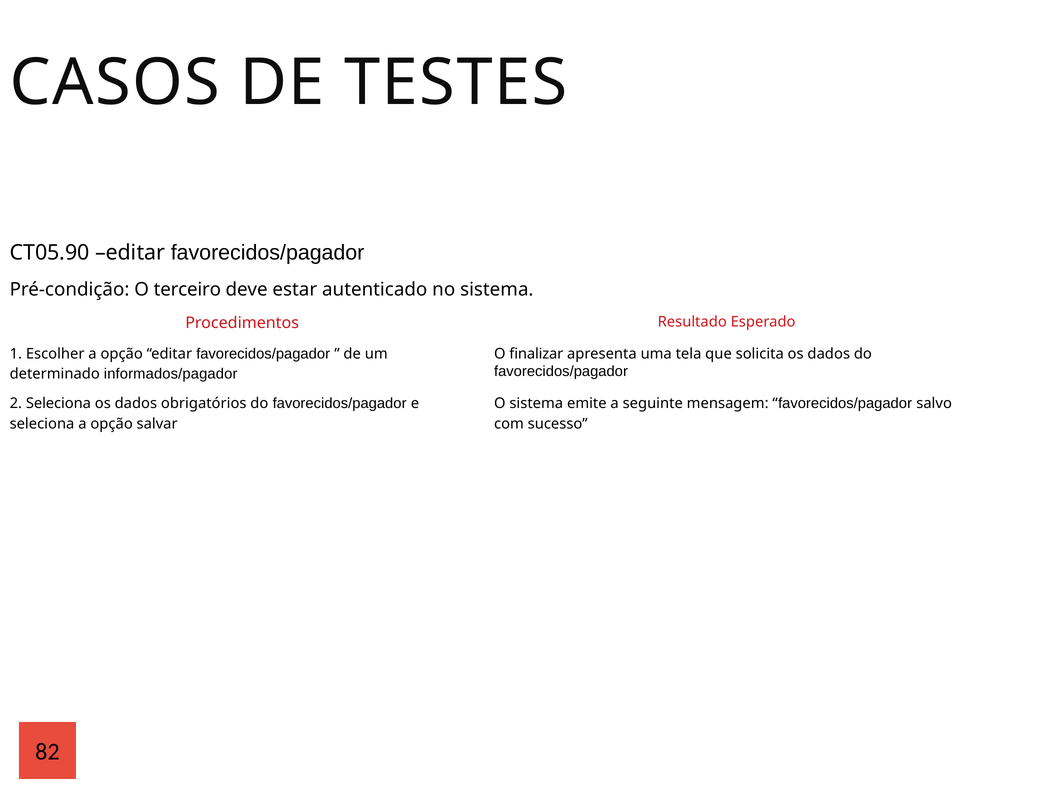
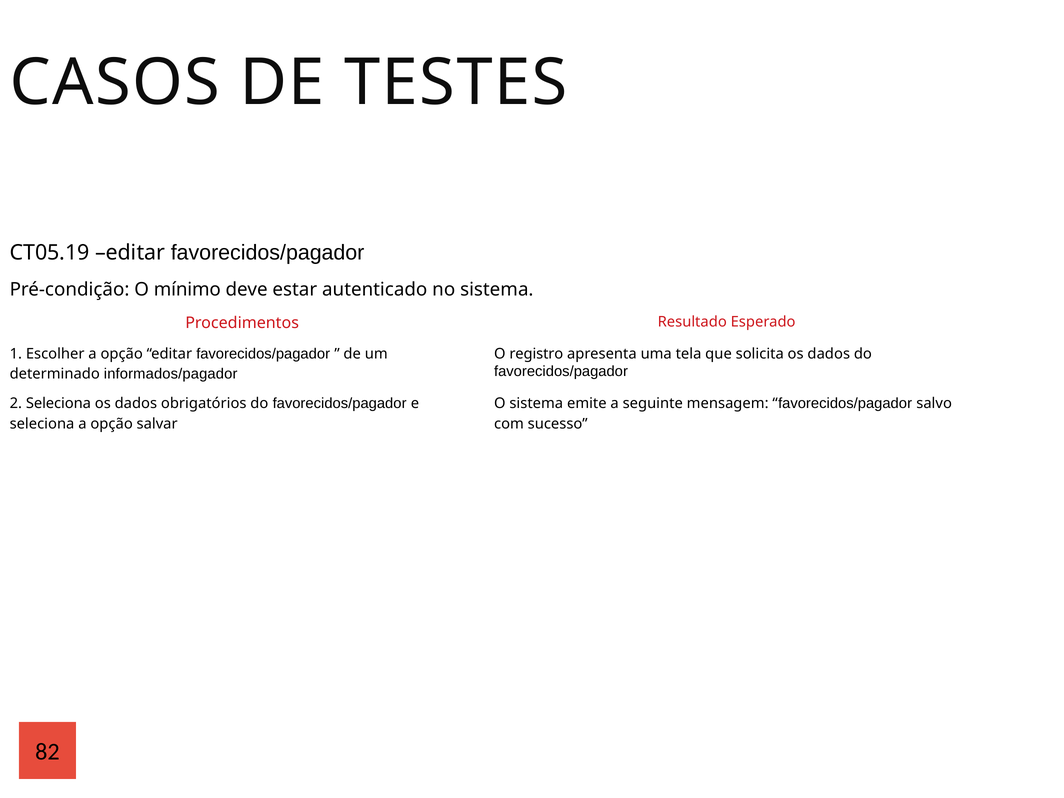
CT05.90: CT05.90 -> CT05.19
terceiro: terceiro -> mínimo
finalizar: finalizar -> registro
